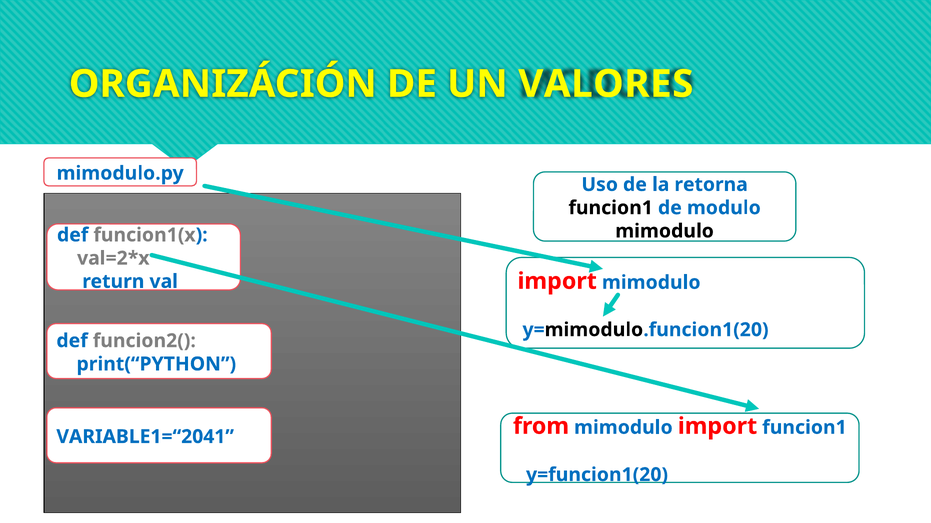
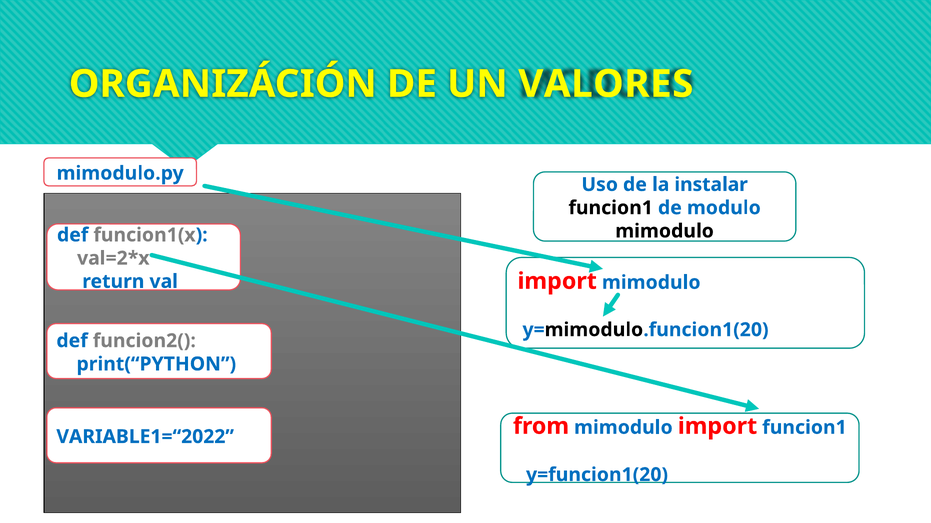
retorna: retorna -> instalar
VARIABLE1=“2041: VARIABLE1=“2041 -> VARIABLE1=“2022
